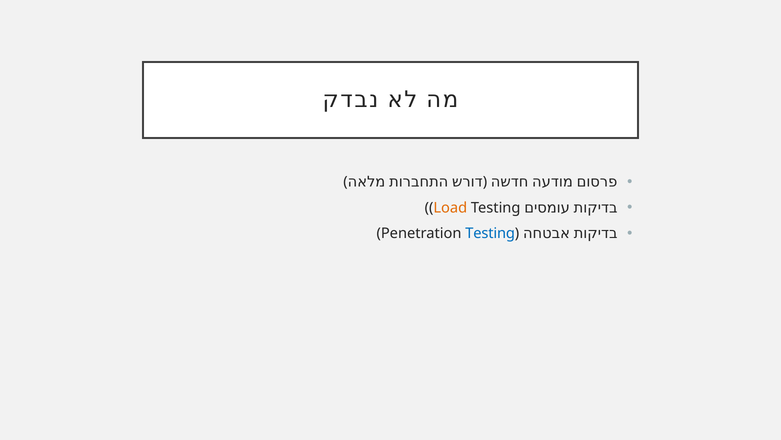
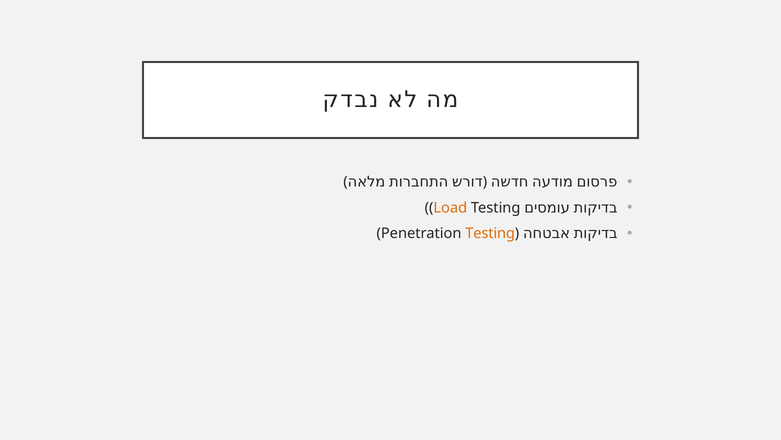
Testing at (490, 233) colour: blue -> orange
